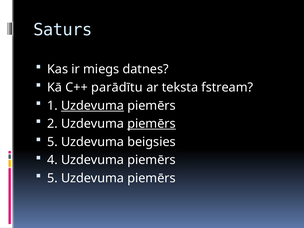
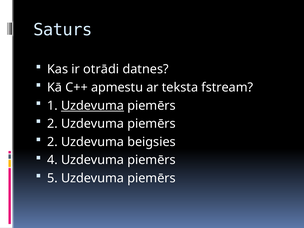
miegs: miegs -> otrādi
parādītu: parādītu -> apmestu
piemērs at (152, 124) underline: present -> none
5 at (52, 142): 5 -> 2
